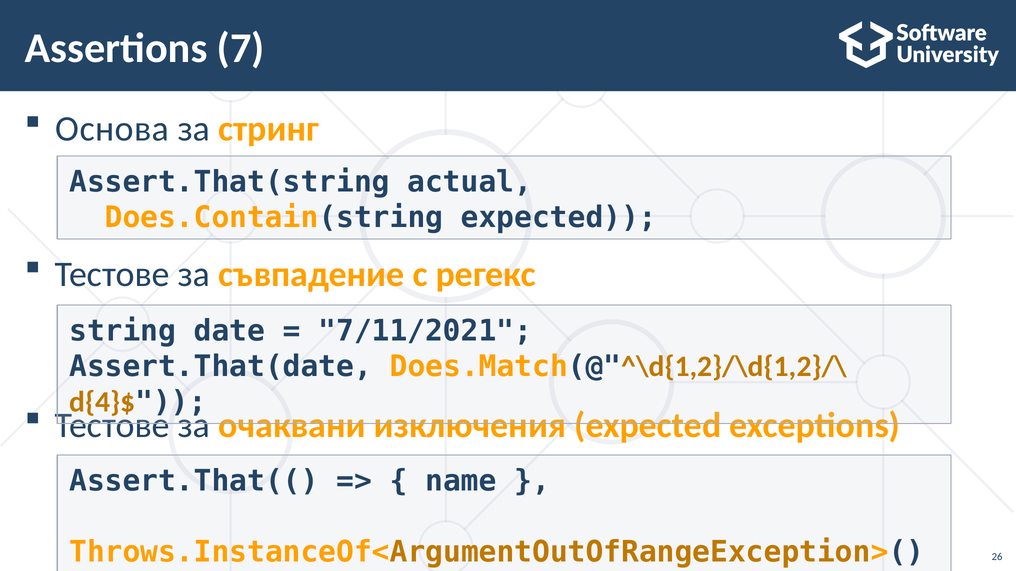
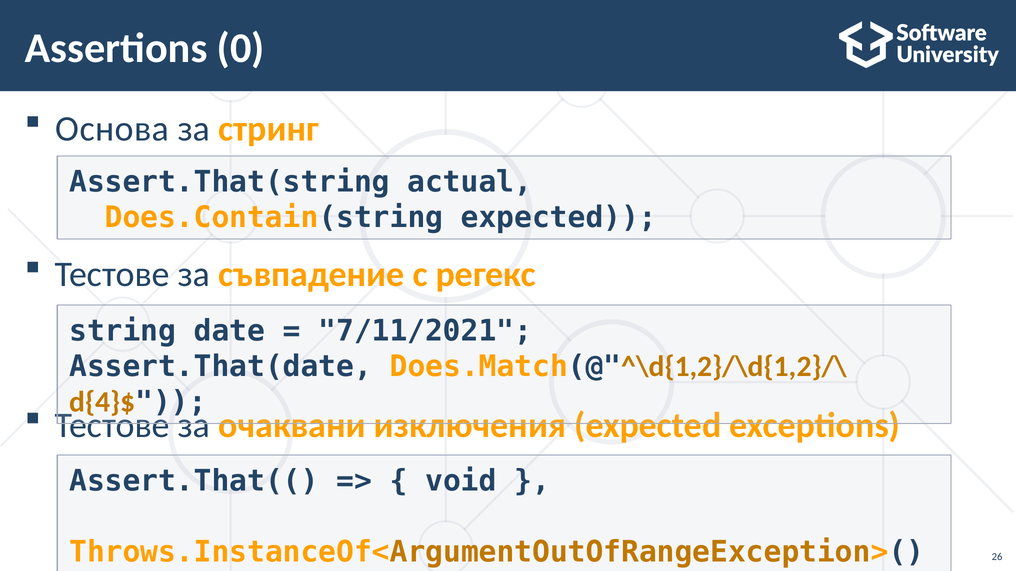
7: 7 -> 0
name: name -> void
